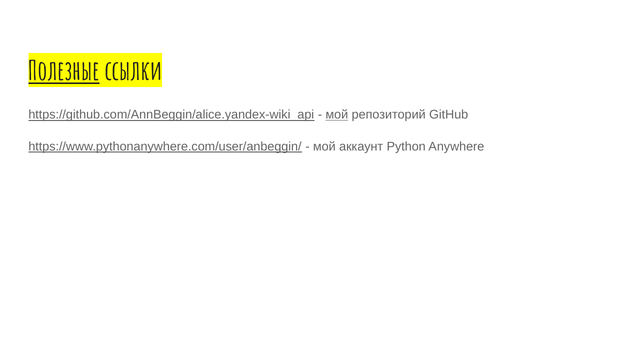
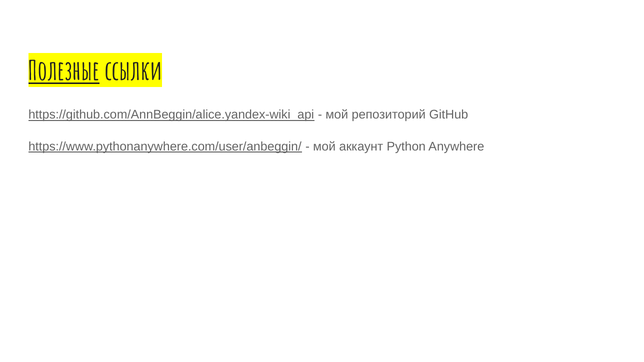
мой at (337, 115) underline: present -> none
